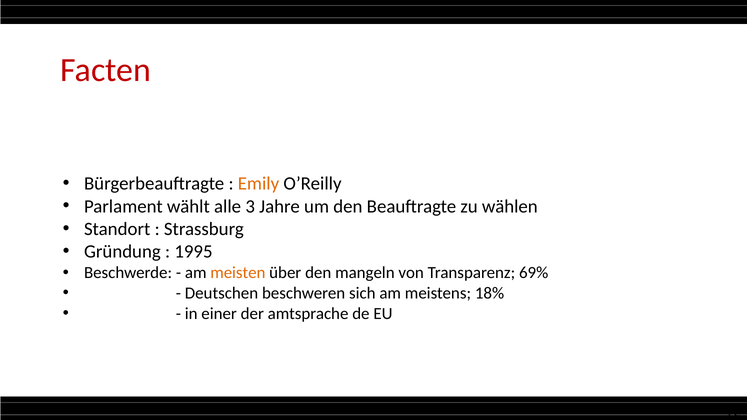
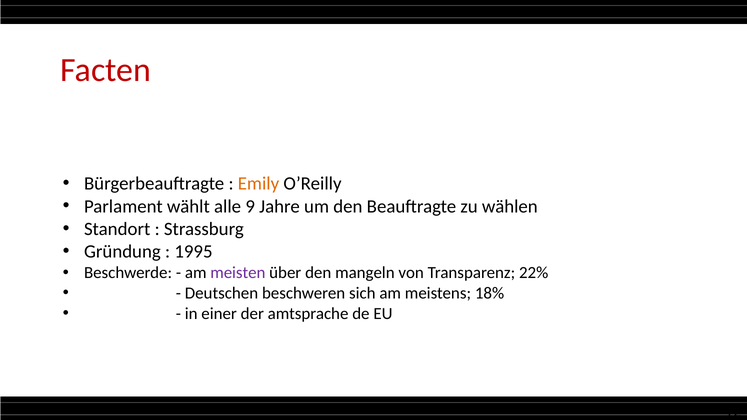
3: 3 -> 9
meisten colour: orange -> purple
69%: 69% -> 22%
